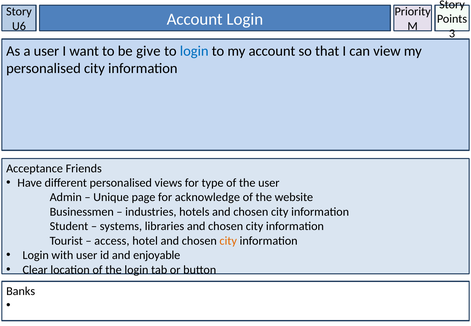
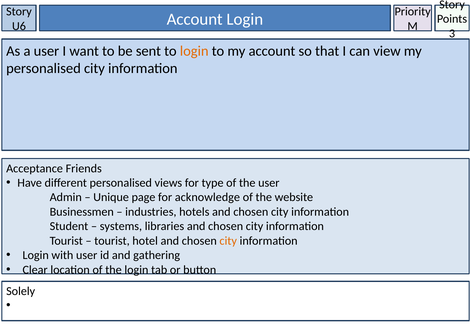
give: give -> sent
login at (194, 51) colour: blue -> orange
access at (112, 241): access -> tourist
enjoyable: enjoyable -> gathering
Banks: Banks -> Solely
